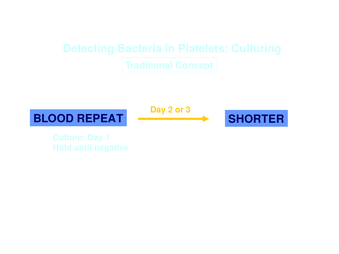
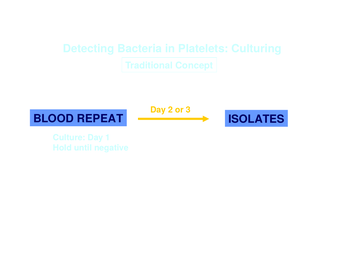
SHORTER: SHORTER -> ISOLATES
